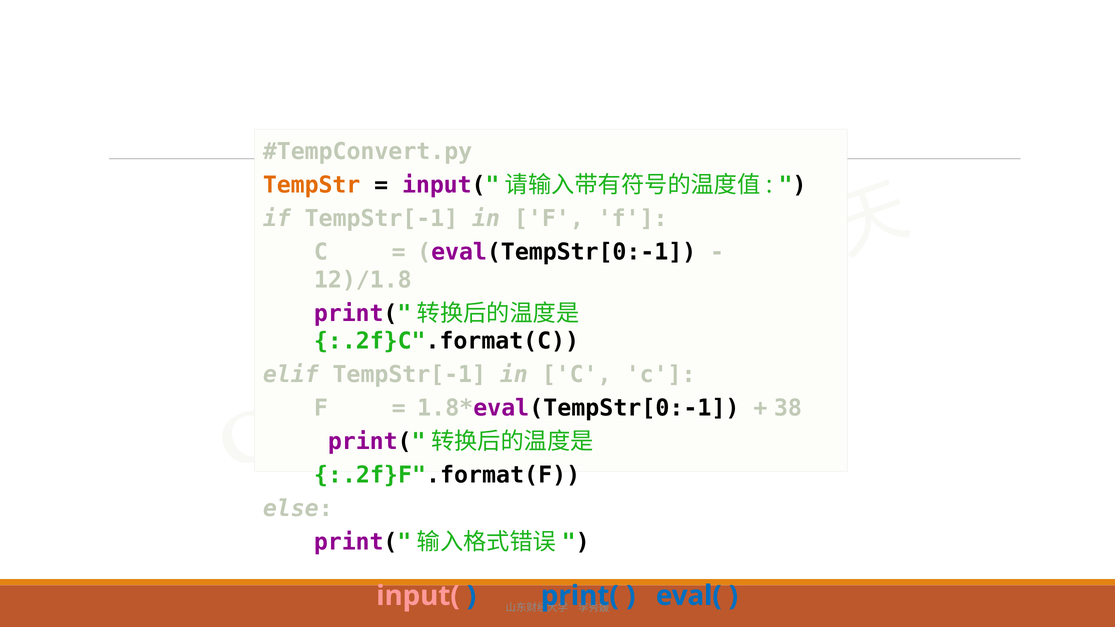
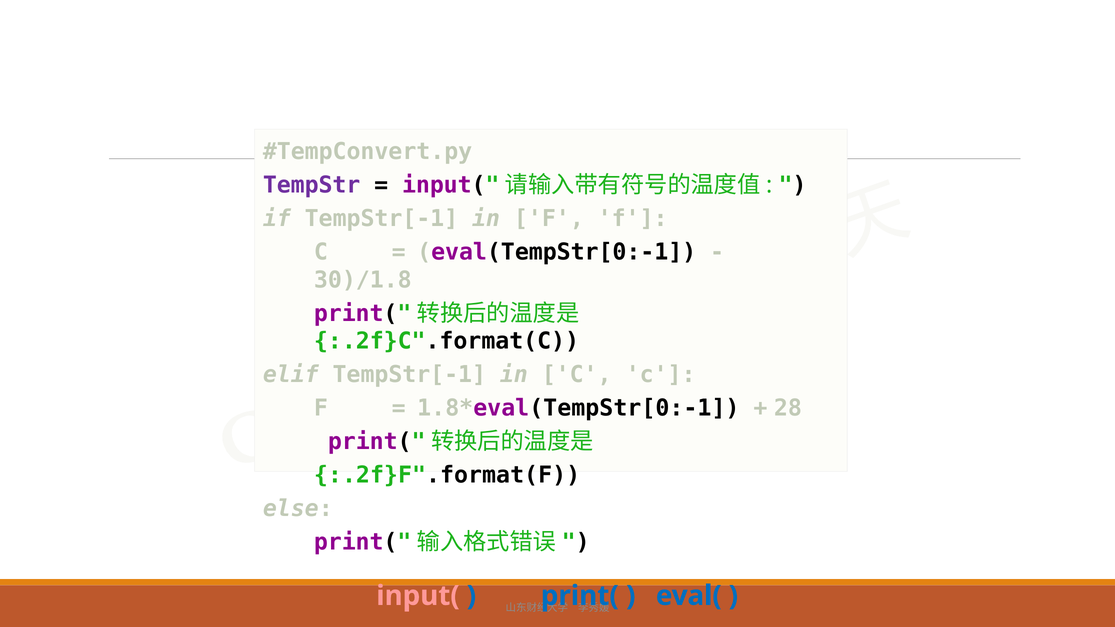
TempStr colour: orange -> purple
12)/1.8: 12)/1.8 -> 30)/1.8
38: 38 -> 28
